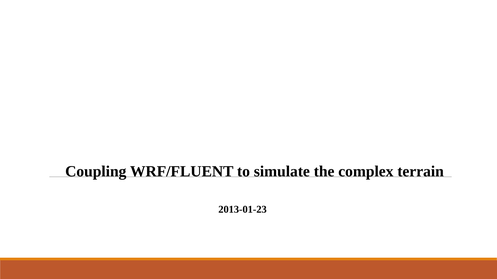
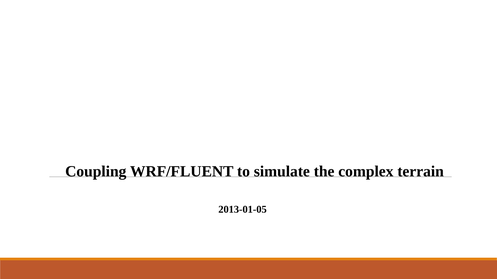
2013-01-23: 2013-01-23 -> 2013-01-05
